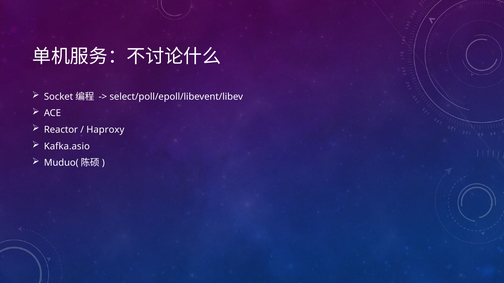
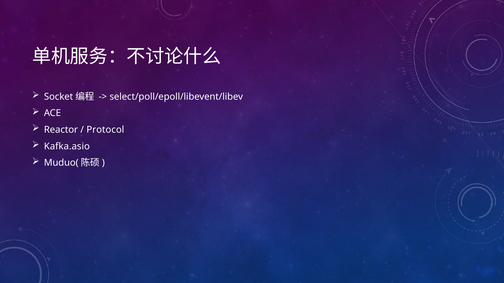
Haproxy: Haproxy -> Protocol
